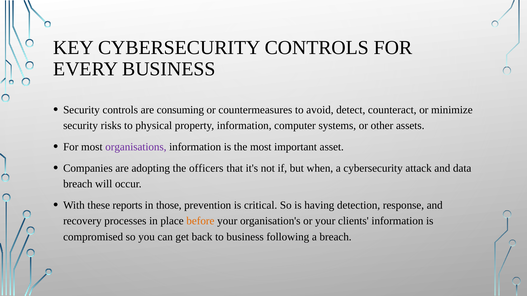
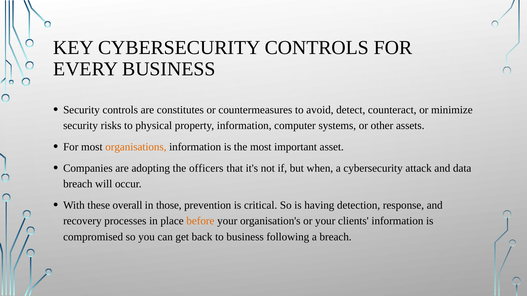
consuming: consuming -> constitutes
organisations colour: purple -> orange
reports: reports -> overall
